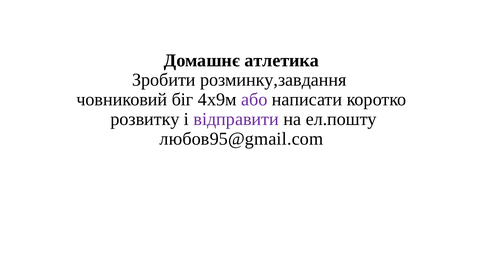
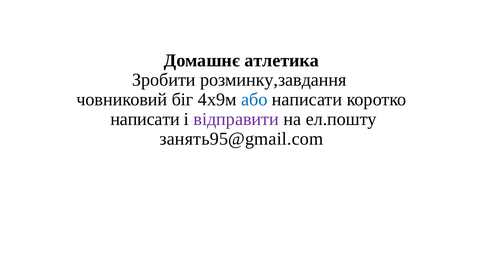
або colour: purple -> blue
розвитку at (145, 119): розвитку -> написати
любов95@gmail.com: любов95@gmail.com -> занять95@gmail.com
